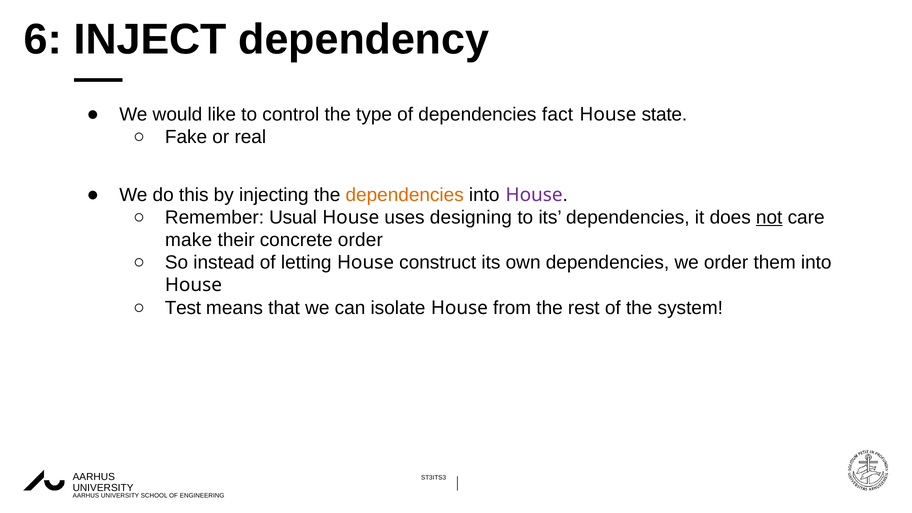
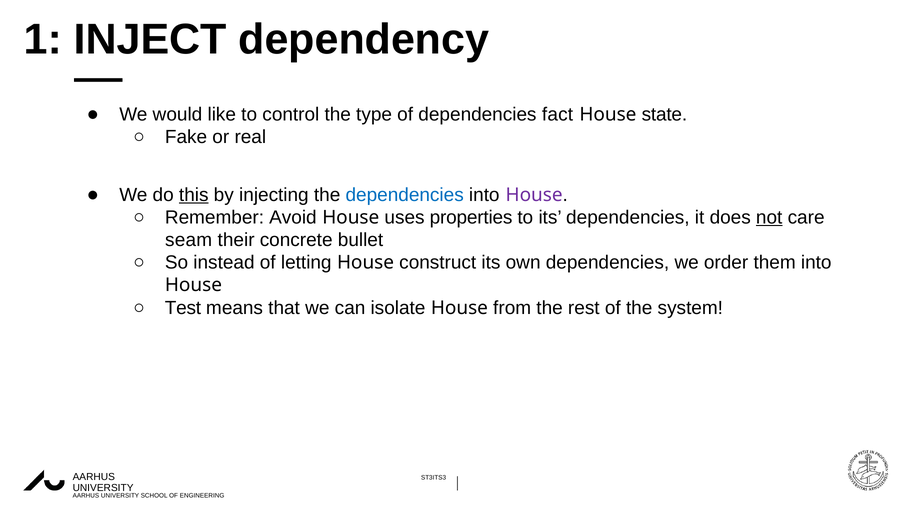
6: 6 -> 1
this underline: none -> present
dependencies at (405, 195) colour: orange -> blue
Usual: Usual -> Avoid
designing: designing -> properties
make: make -> seam
concrete order: order -> bullet
